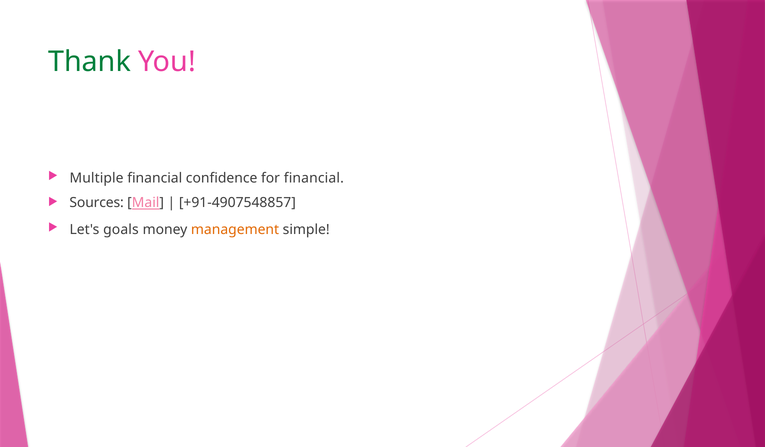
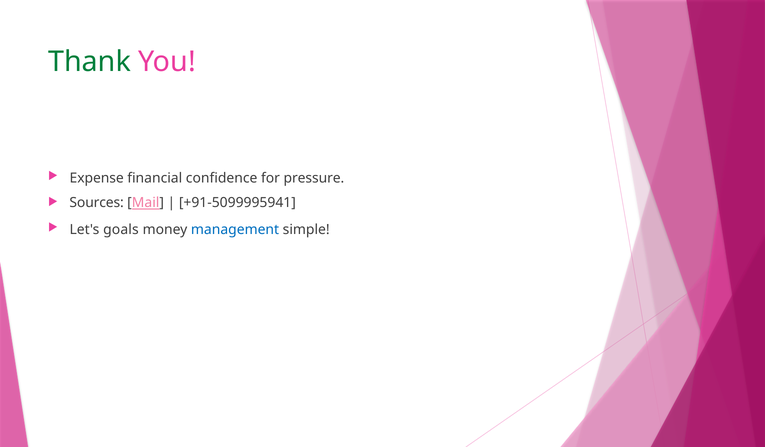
Multiple: Multiple -> Expense
for financial: financial -> pressure
+91-4907548857: +91-4907548857 -> +91-5099995941
management colour: orange -> blue
